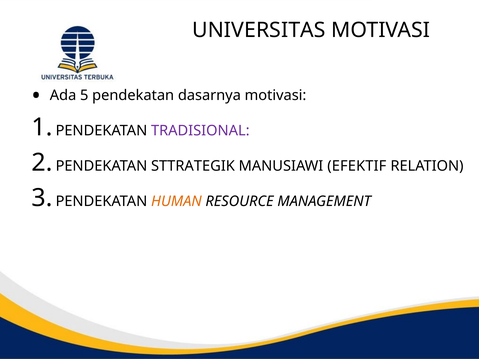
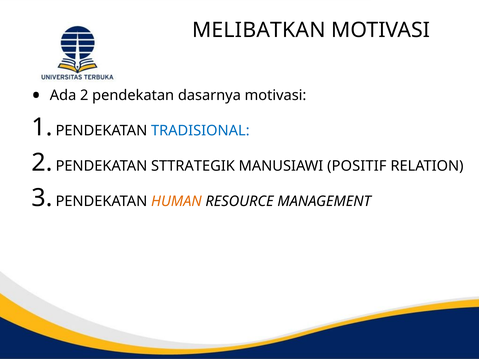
UNIVERSITAS: UNIVERSITAS -> MELIBATKAN
Ada 5: 5 -> 2
TRADISIONAL colour: purple -> blue
EFEKTIF: EFEKTIF -> POSITIF
